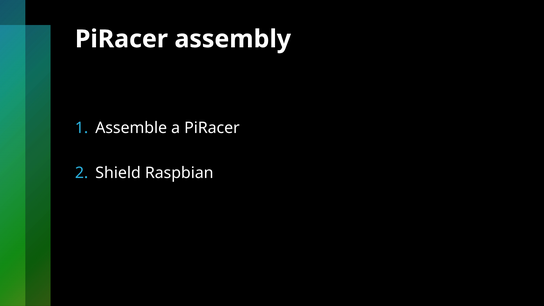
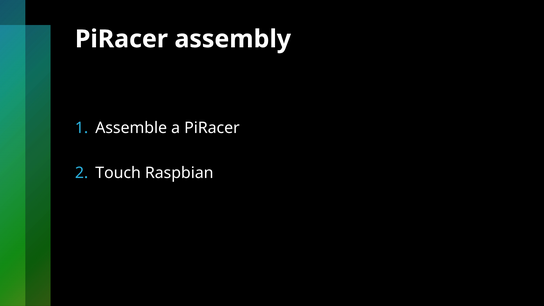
Shield: Shield -> Touch
